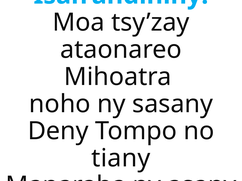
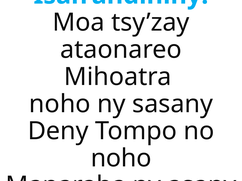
tiany at (121, 159): tiany -> noho
